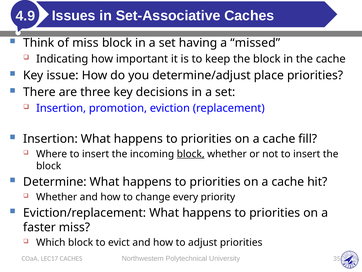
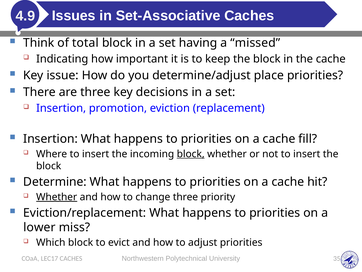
of miss: miss -> total
Whether at (57, 197) underline: none -> present
change every: every -> three
faster: faster -> lower
